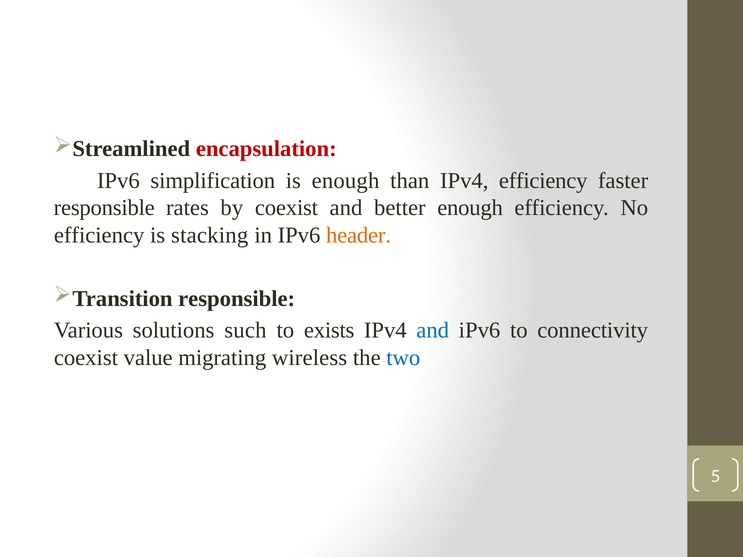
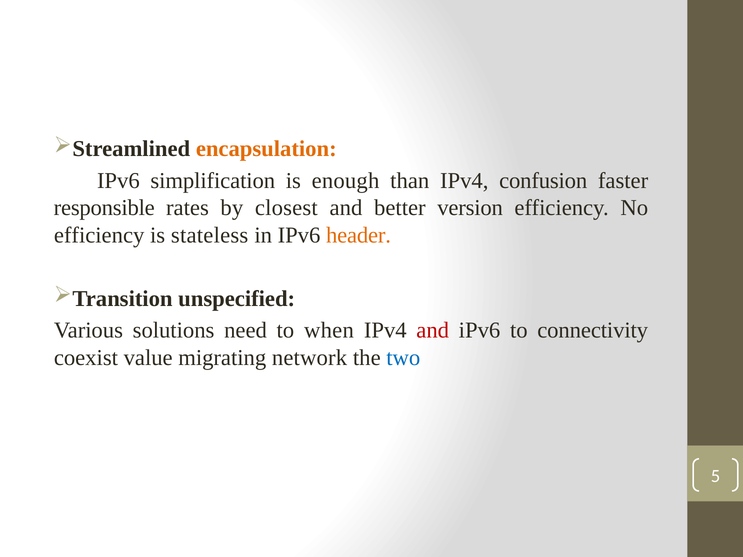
encapsulation colour: red -> orange
IPv4 efficiency: efficiency -> confusion
by coexist: coexist -> closest
better enough: enough -> version
stacking: stacking -> stateless
responsible at (237, 299): responsible -> unspecified
such: such -> need
exists: exists -> when
and at (433, 330) colour: blue -> red
wireless: wireless -> network
